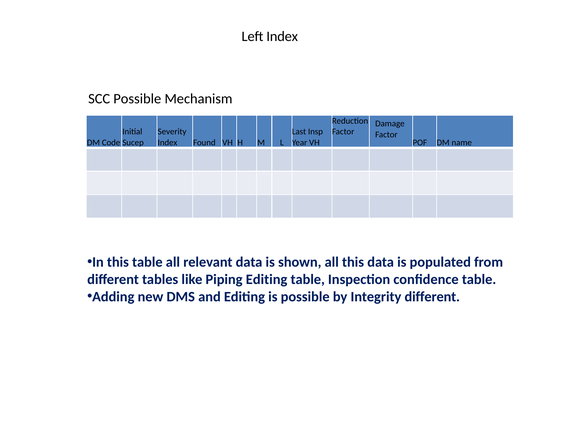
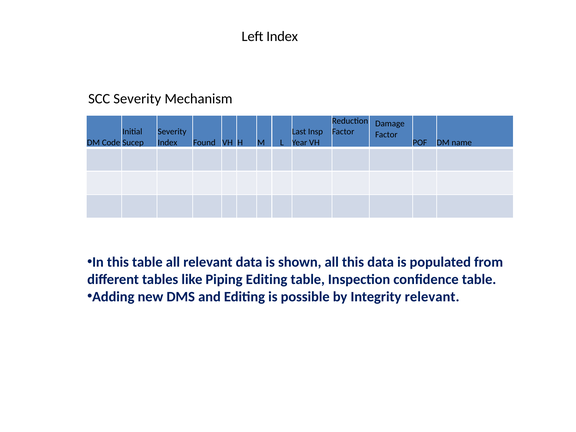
SCC Possible: Possible -> Severity
Integrity different: different -> relevant
